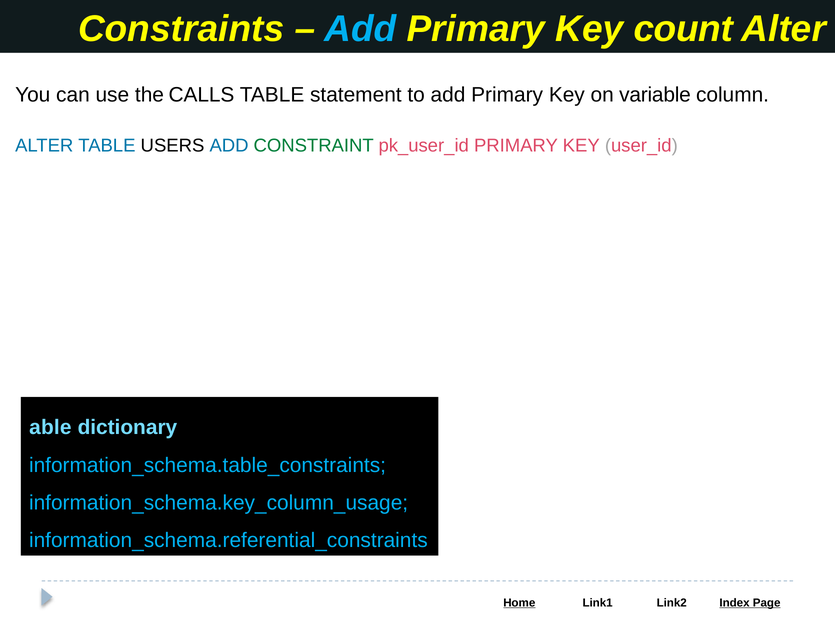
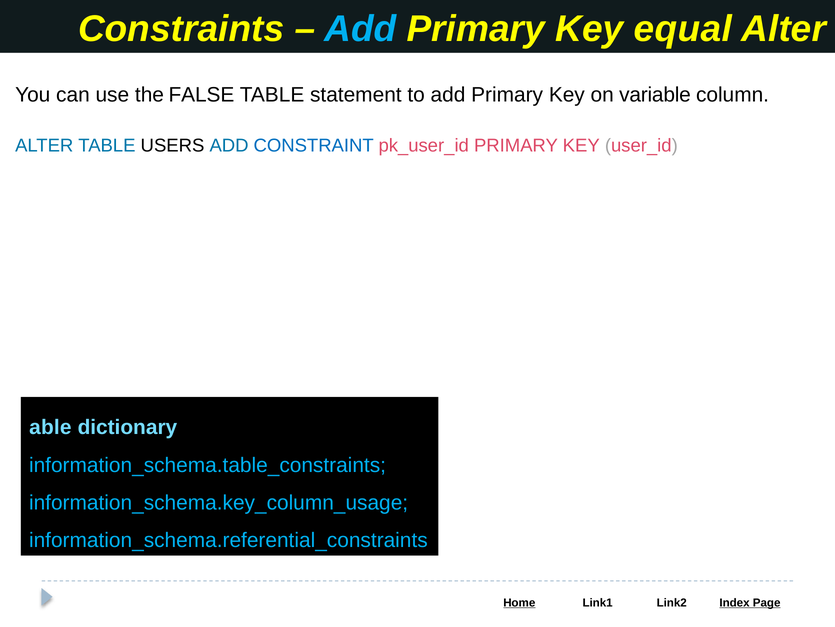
count: count -> equal
CALLS: CALLS -> FALSE
CONSTRAINT colour: green -> blue
